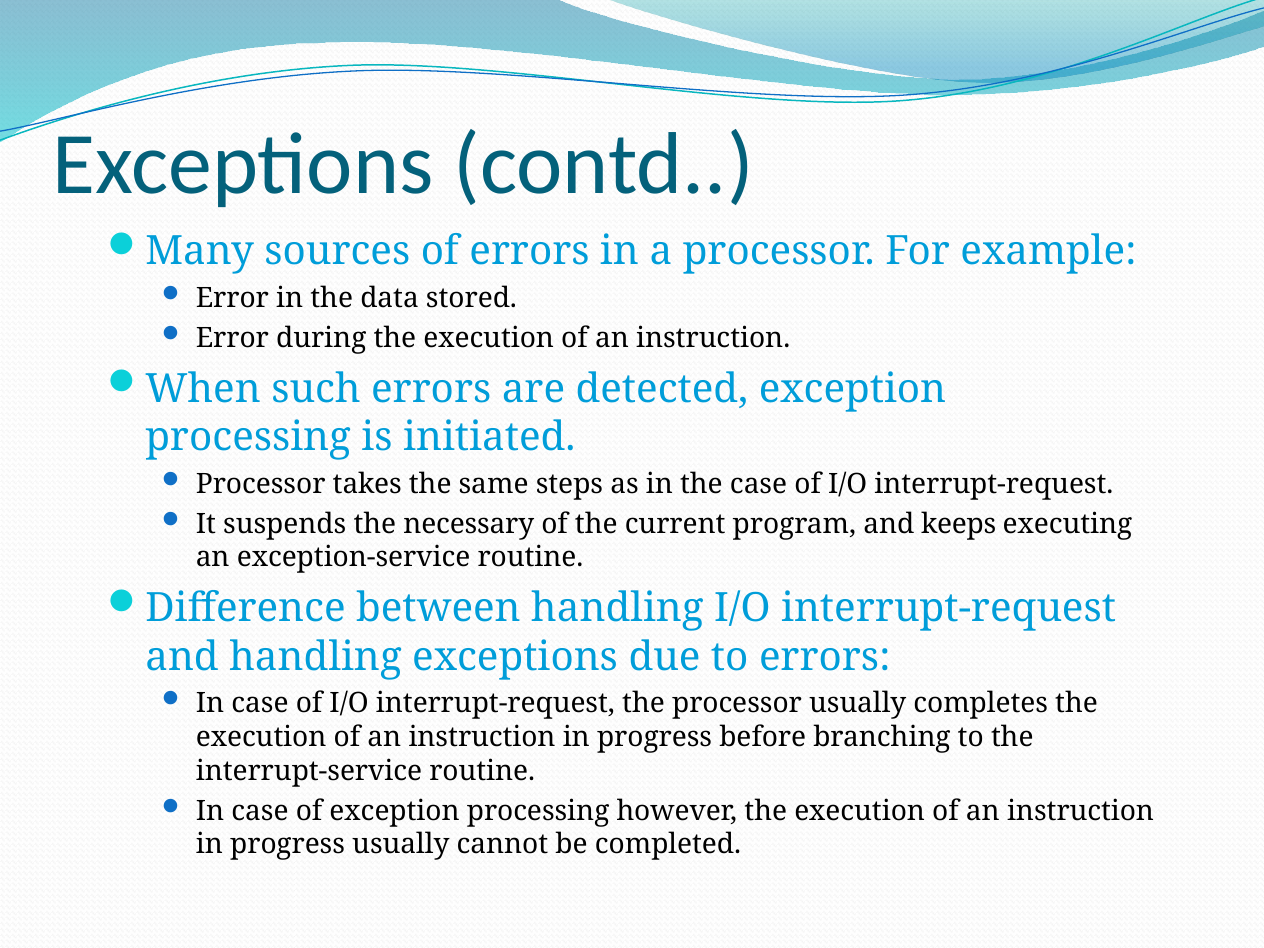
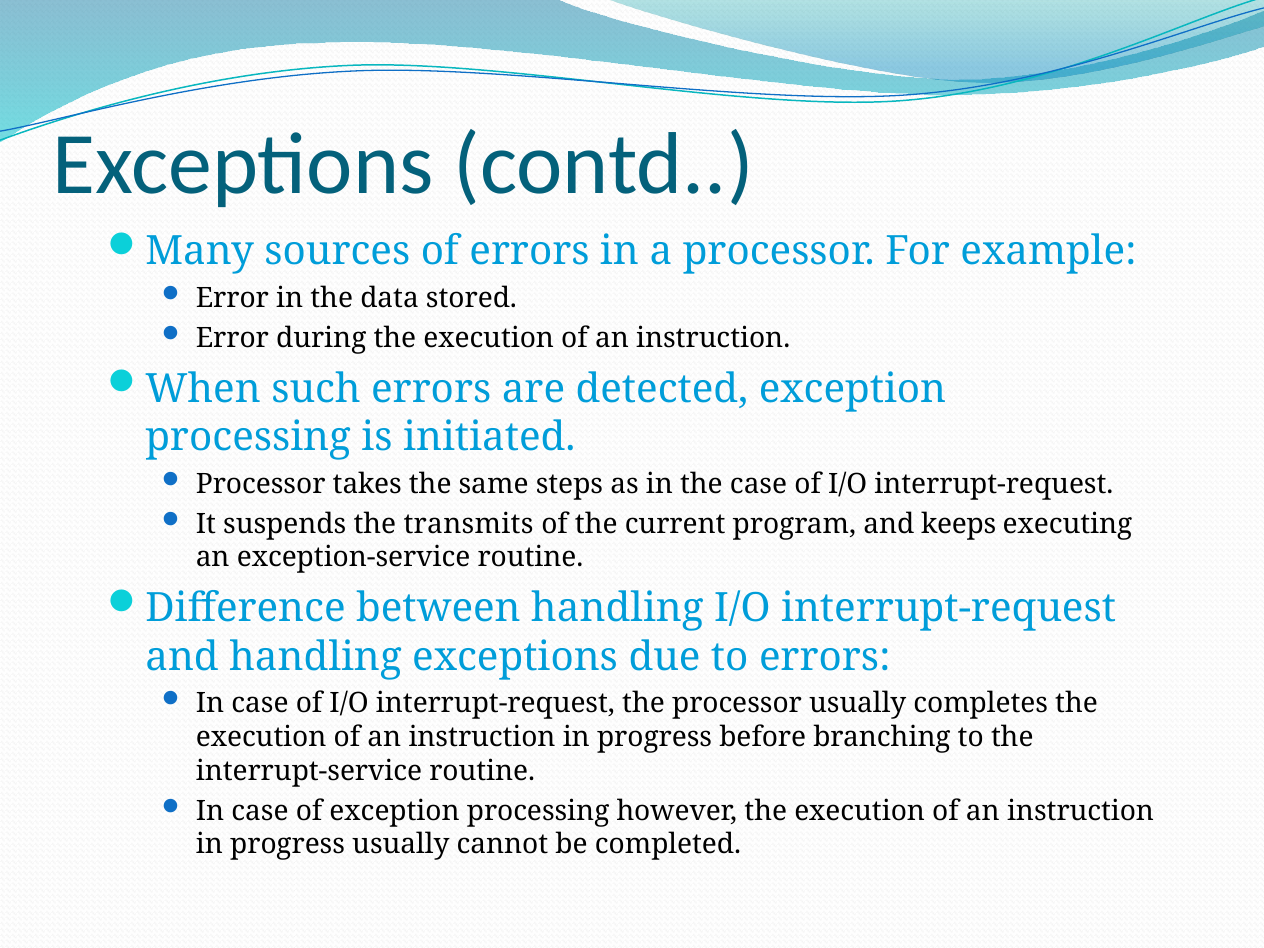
necessary: necessary -> transmits
